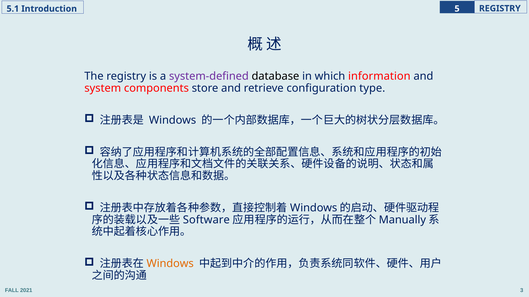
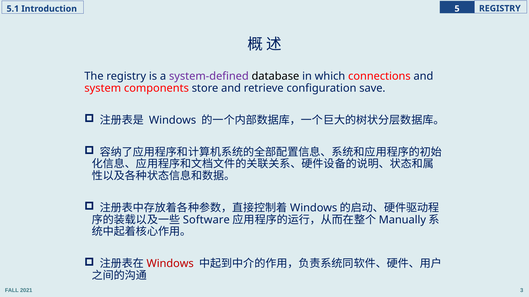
information: information -> connections
type: type -> save
Windows at (170, 264) colour: orange -> red
